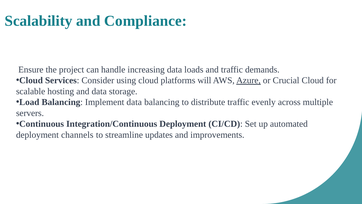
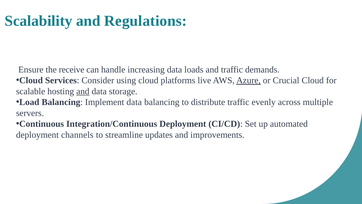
Compliance: Compliance -> Regulations
project: project -> receive
will: will -> live
and at (83, 91) underline: none -> present
